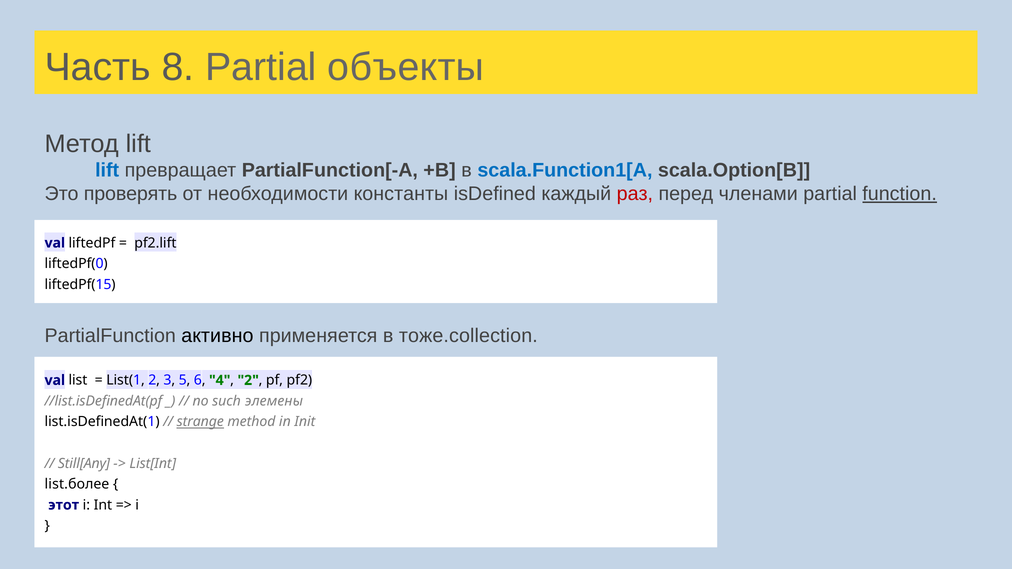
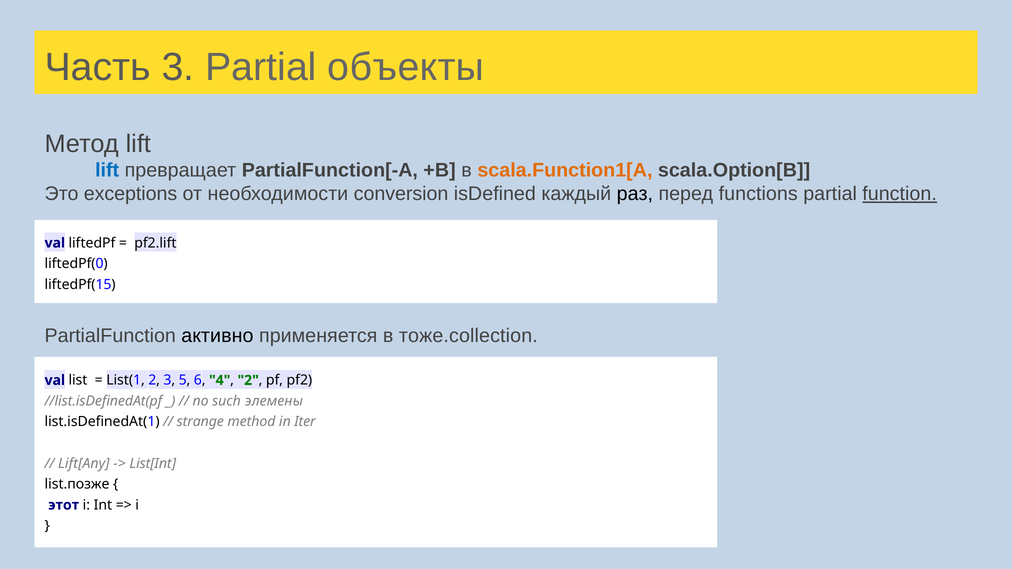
Часть 8: 8 -> 3
scala.Function1[A colour: blue -> orange
проверять: проверять -> exceptions
константы: константы -> conversion
раз colour: red -> black
членами: членами -> functions
strange underline: present -> none
Init: Init -> Iter
Still[Any: Still[Any -> Lift[Any
list.более: list.более -> list.позже
